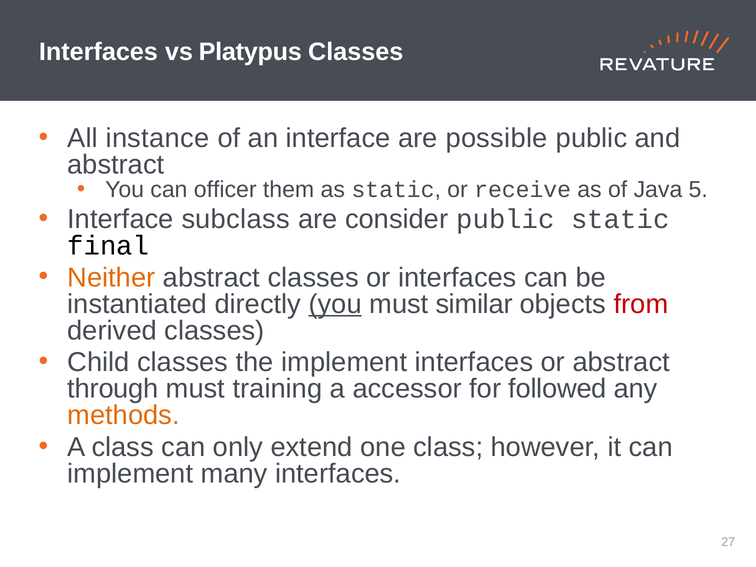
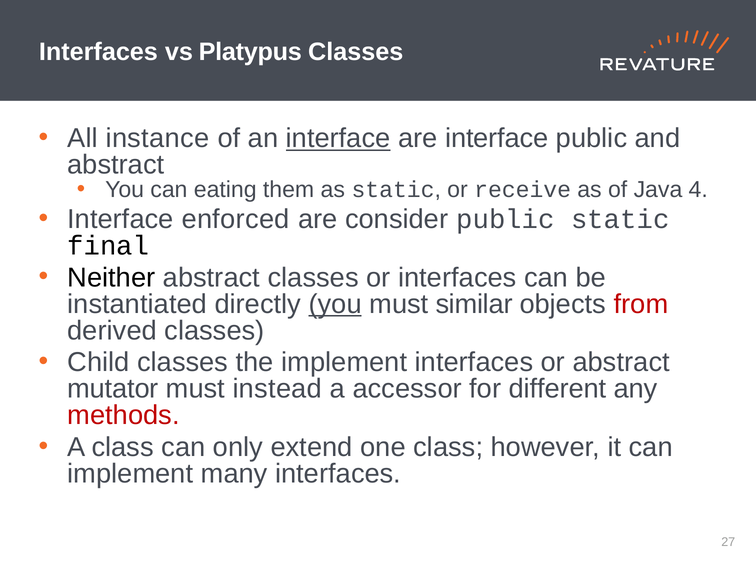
interface at (338, 138) underline: none -> present
are possible: possible -> interface
officer: officer -> eating
5: 5 -> 4
subclass: subclass -> enforced
Neither colour: orange -> black
through: through -> mutator
training: training -> instead
followed: followed -> different
methods colour: orange -> red
